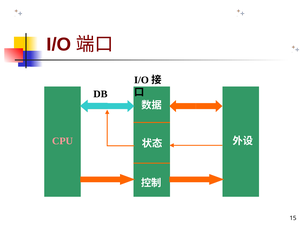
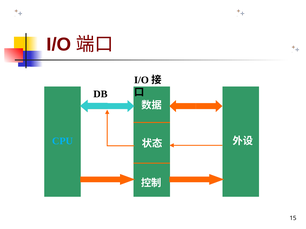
CPU colour: pink -> light blue
